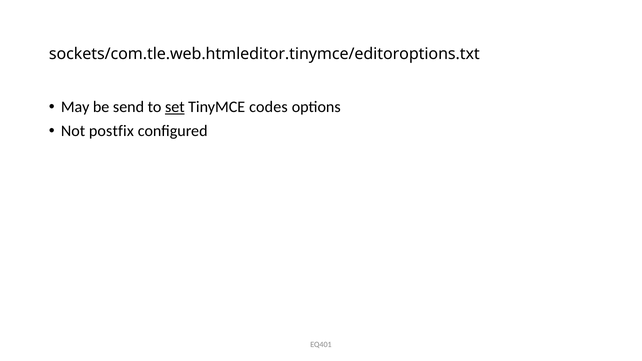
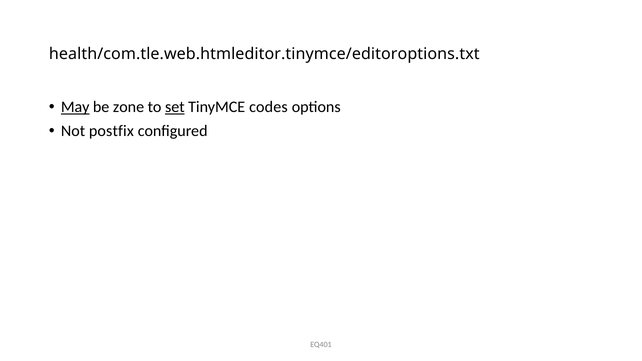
sockets/com.tle.web.htmleditor.tinymce/editoroptions.txt: sockets/com.tle.web.htmleditor.tinymce/editoroptions.txt -> health/com.tle.web.htmleditor.tinymce/editoroptions.txt
May underline: none -> present
send: send -> zone
